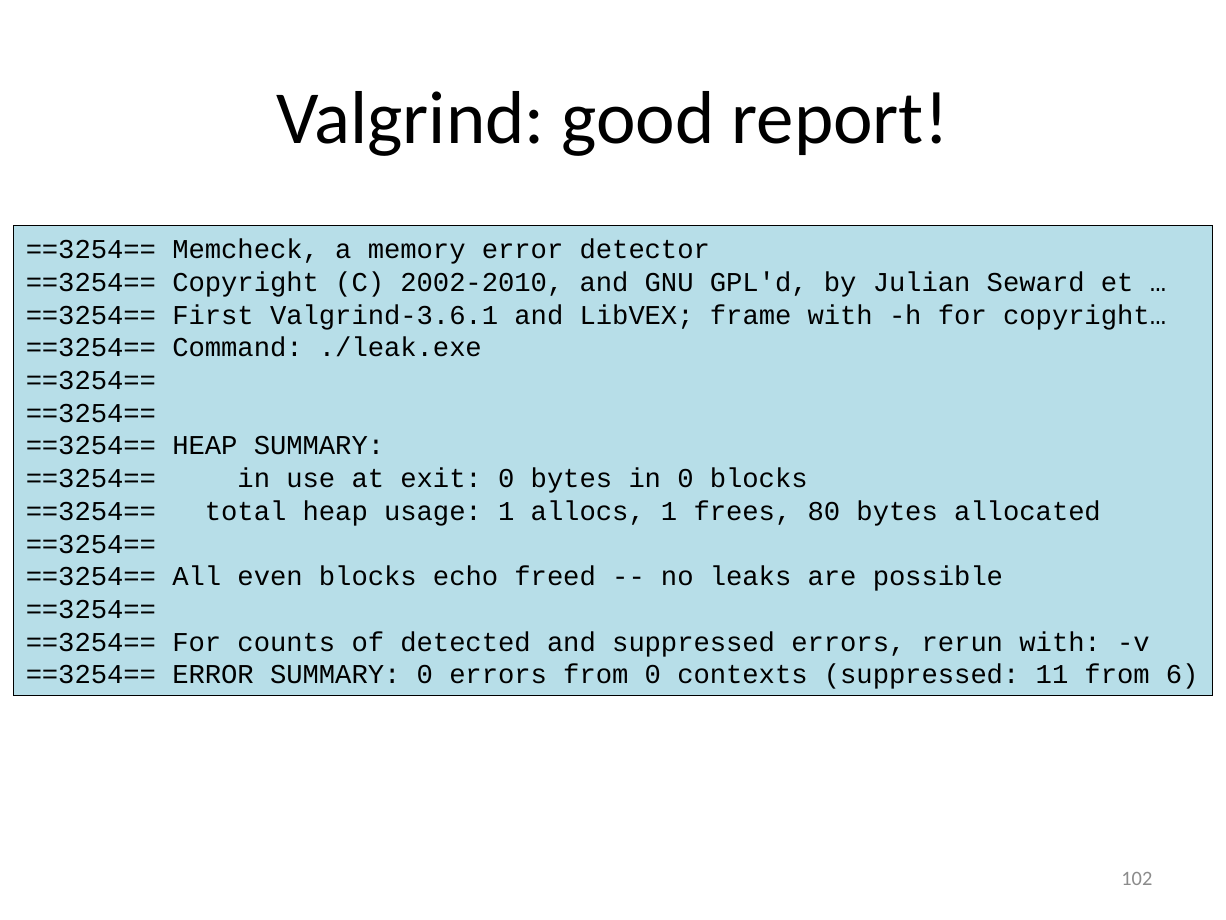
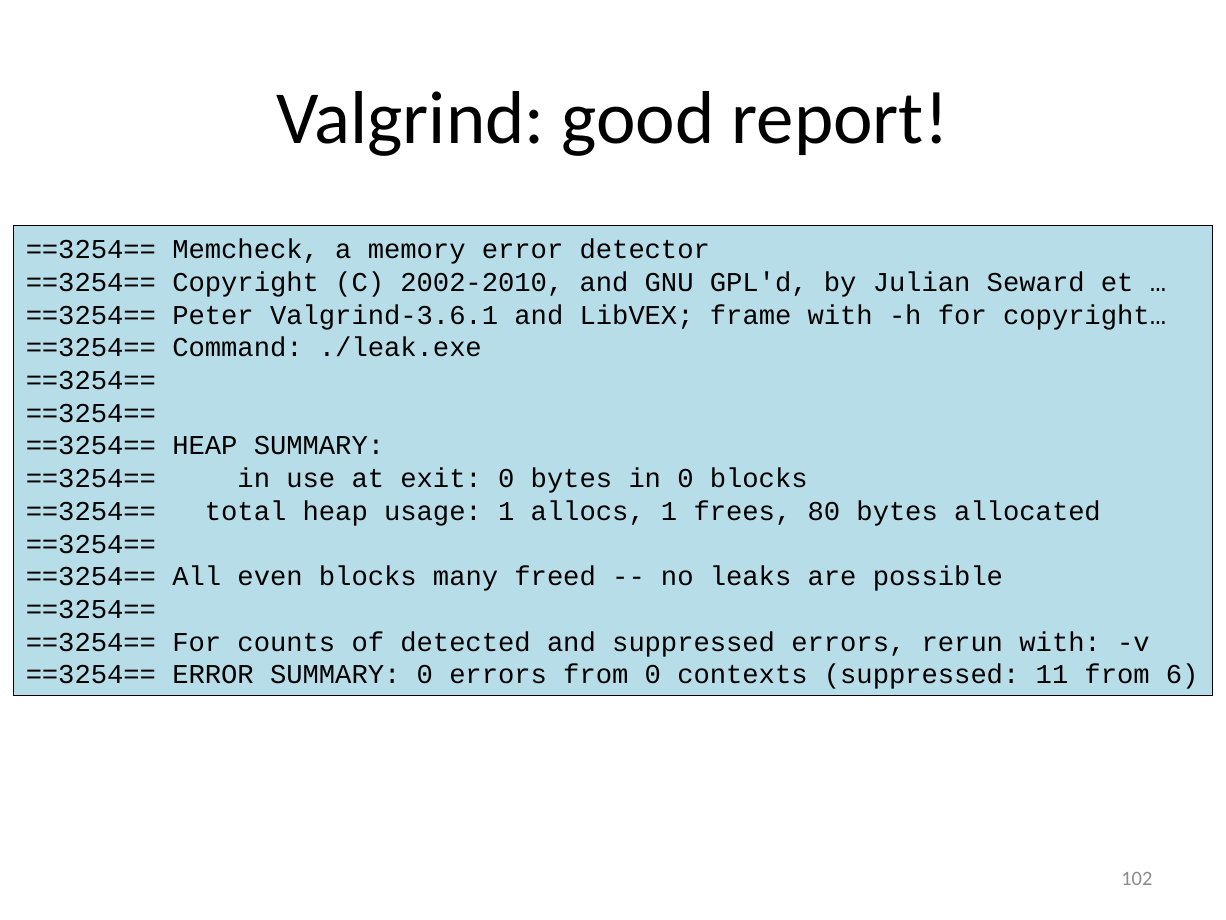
First: First -> Peter
echo: echo -> many
